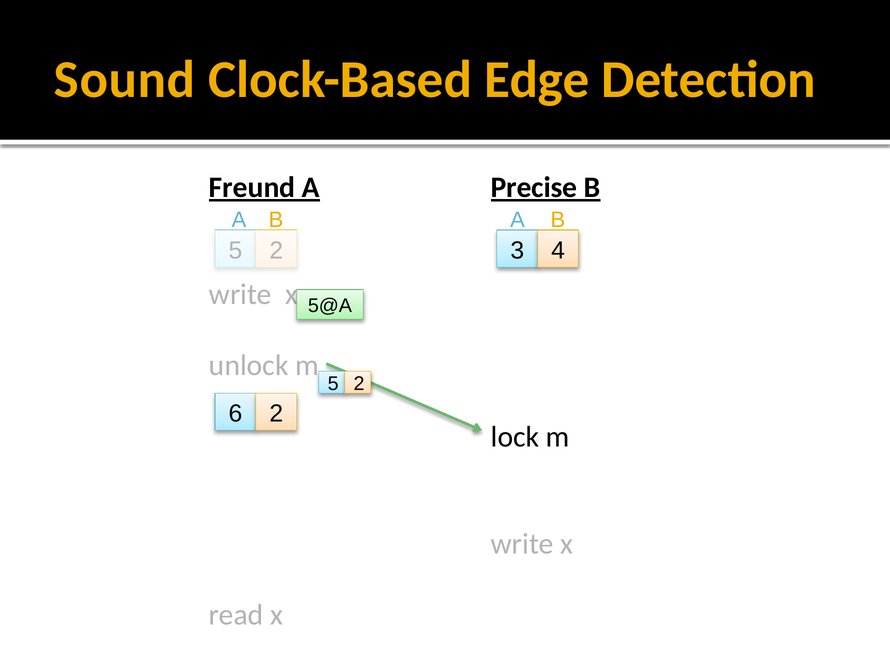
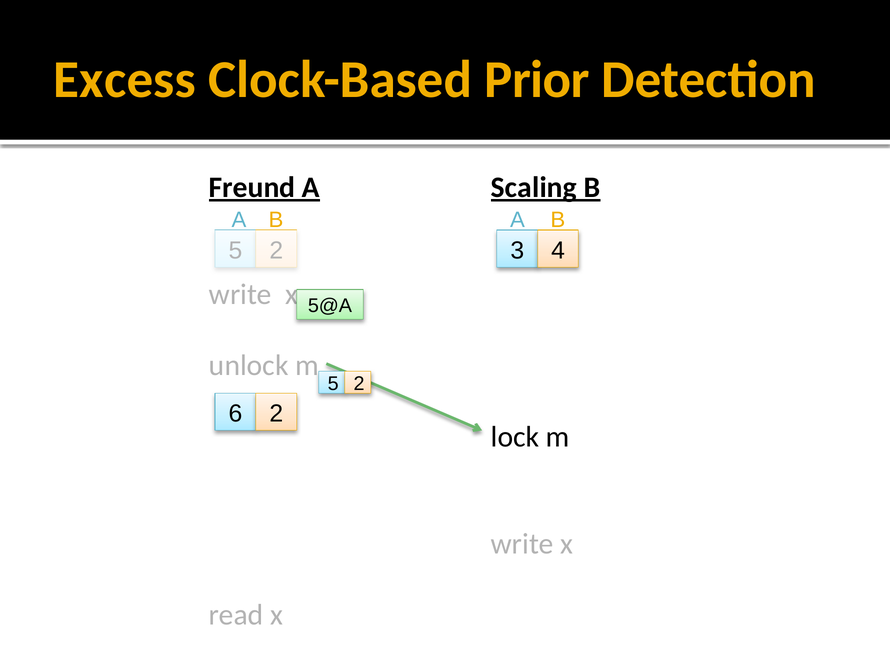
Sound: Sound -> Excess
Edge: Edge -> Prior
Precise: Precise -> Scaling
